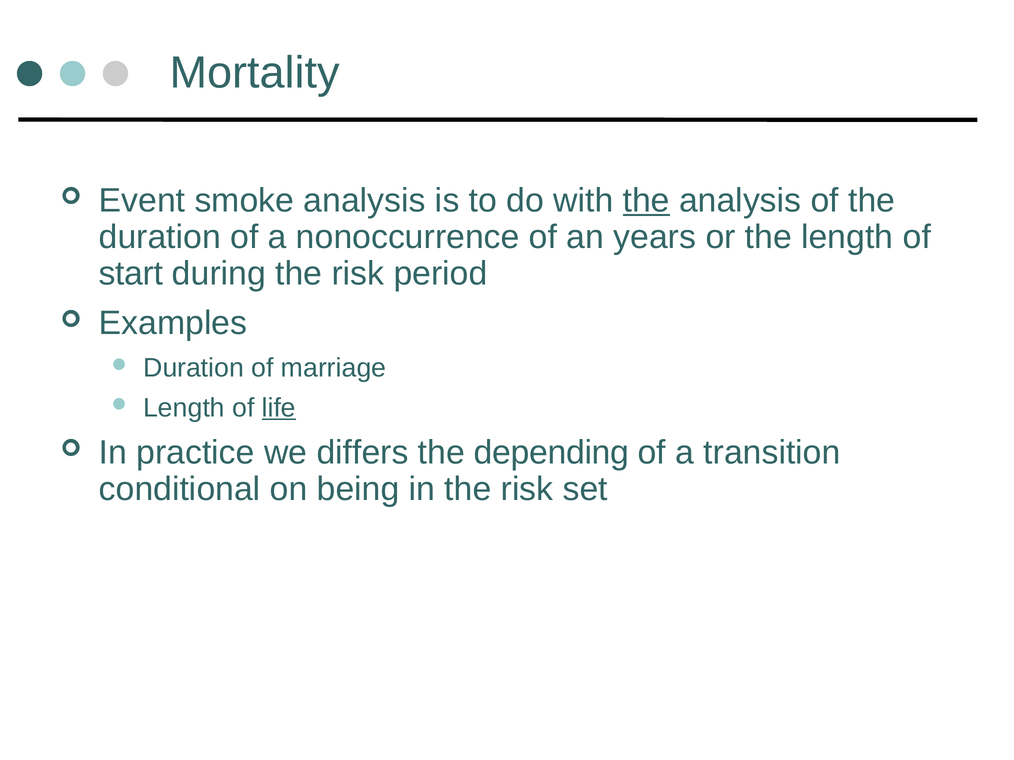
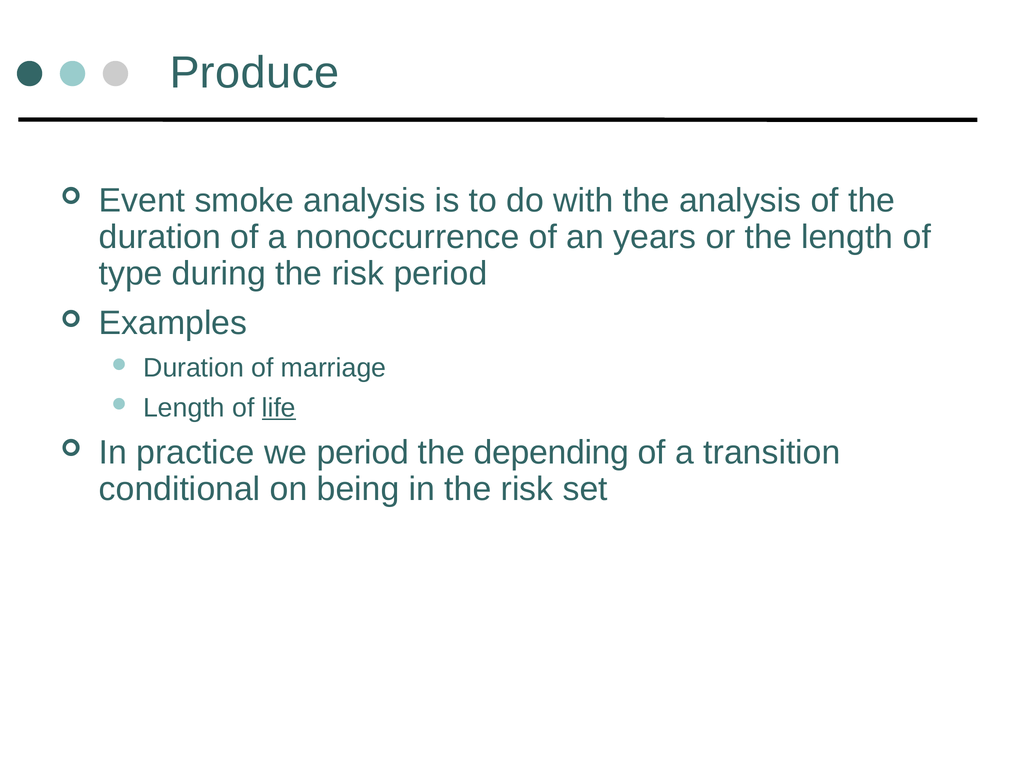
Mortality: Mortality -> Produce
the at (646, 201) underline: present -> none
start: start -> type
we differs: differs -> period
